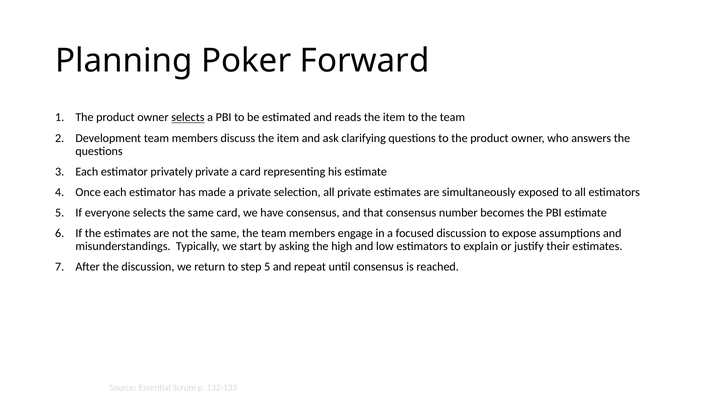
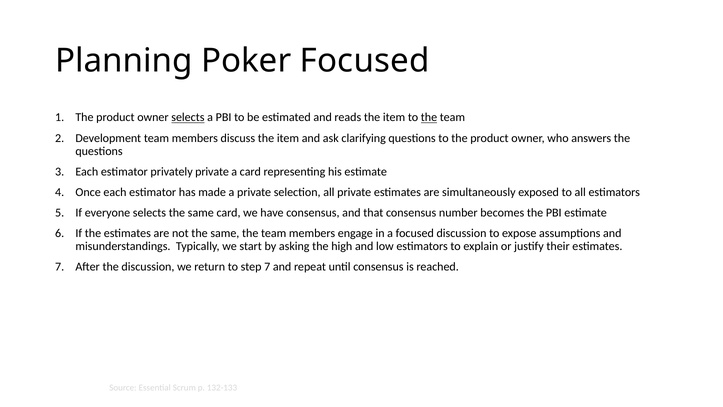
Poker Forward: Forward -> Focused
the at (429, 117) underline: none -> present
step 5: 5 -> 7
